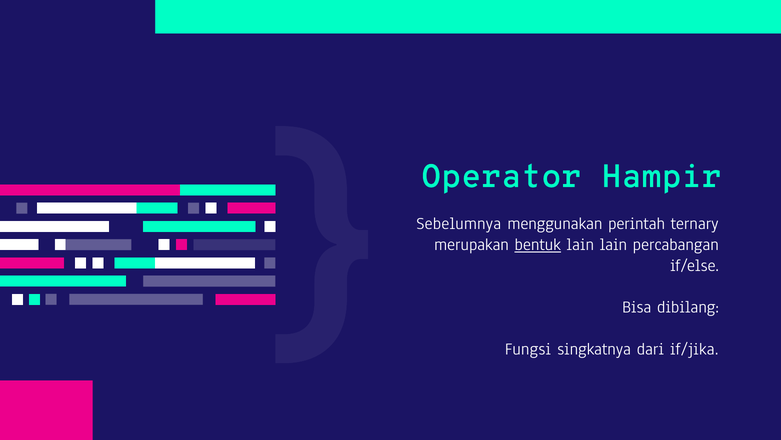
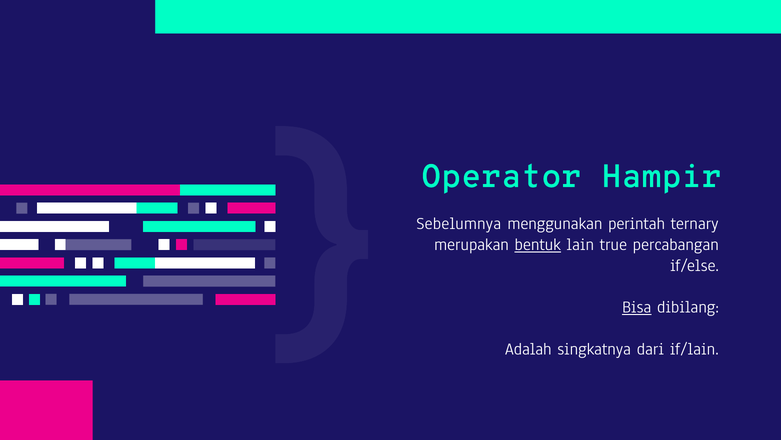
lain lain: lain -> true
Bisa underline: none -> present
Fungsi: Fungsi -> Adalah
if/jika: if/jika -> if/lain
